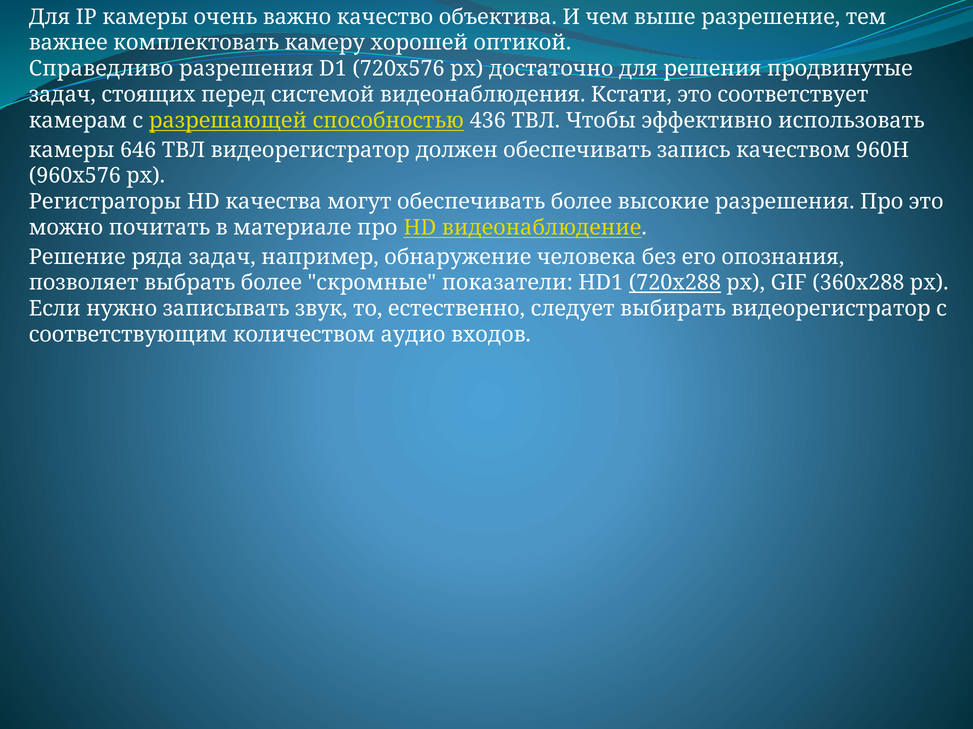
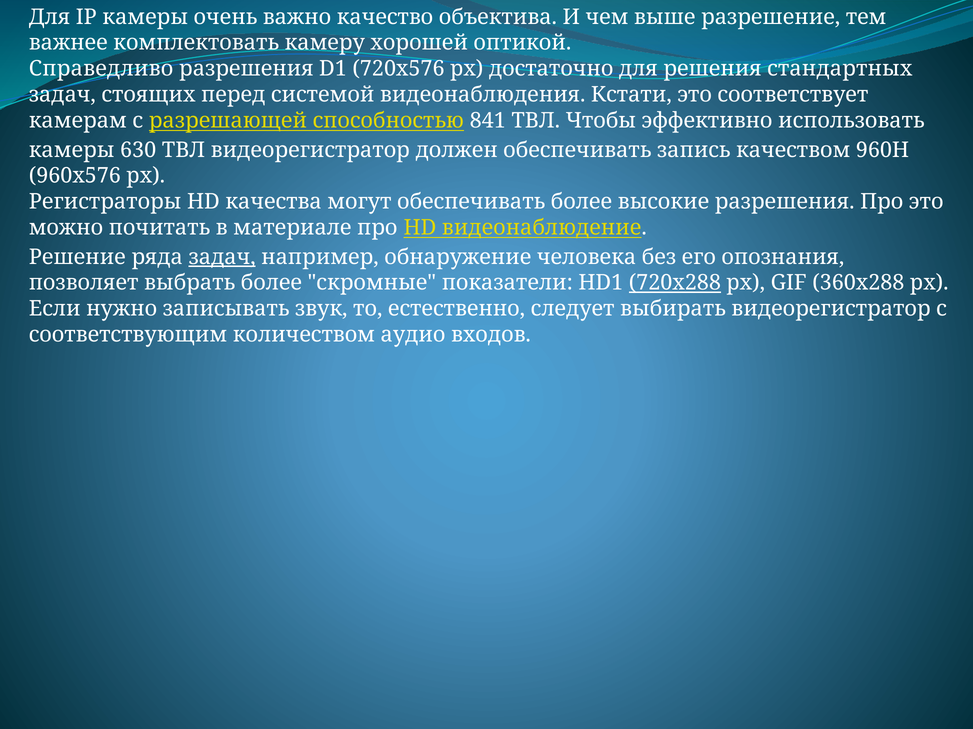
продвинутые: продвинутые -> стандартных
436: 436 -> 841
646: 646 -> 630
задач at (222, 257) underline: none -> present
